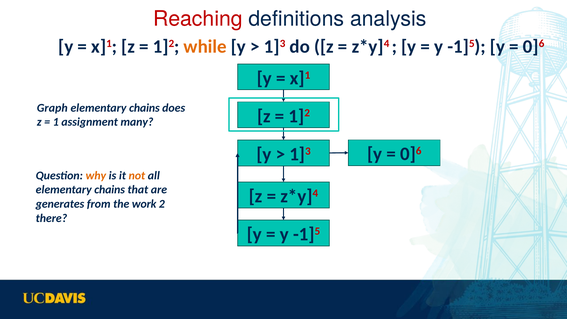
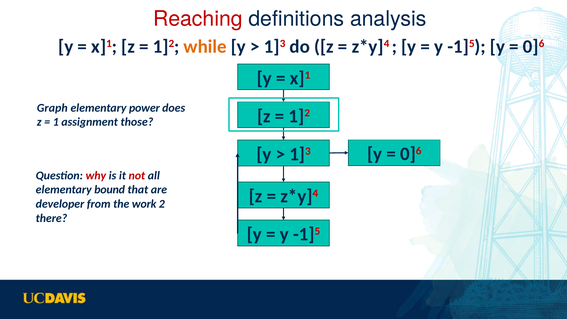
chains at (144, 108): chains -> power
many: many -> those
why colour: orange -> red
not colour: orange -> red
chains at (110, 190): chains -> bound
generates: generates -> developer
